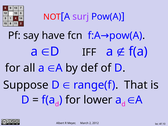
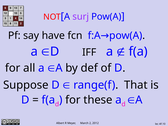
lower: lower -> these
